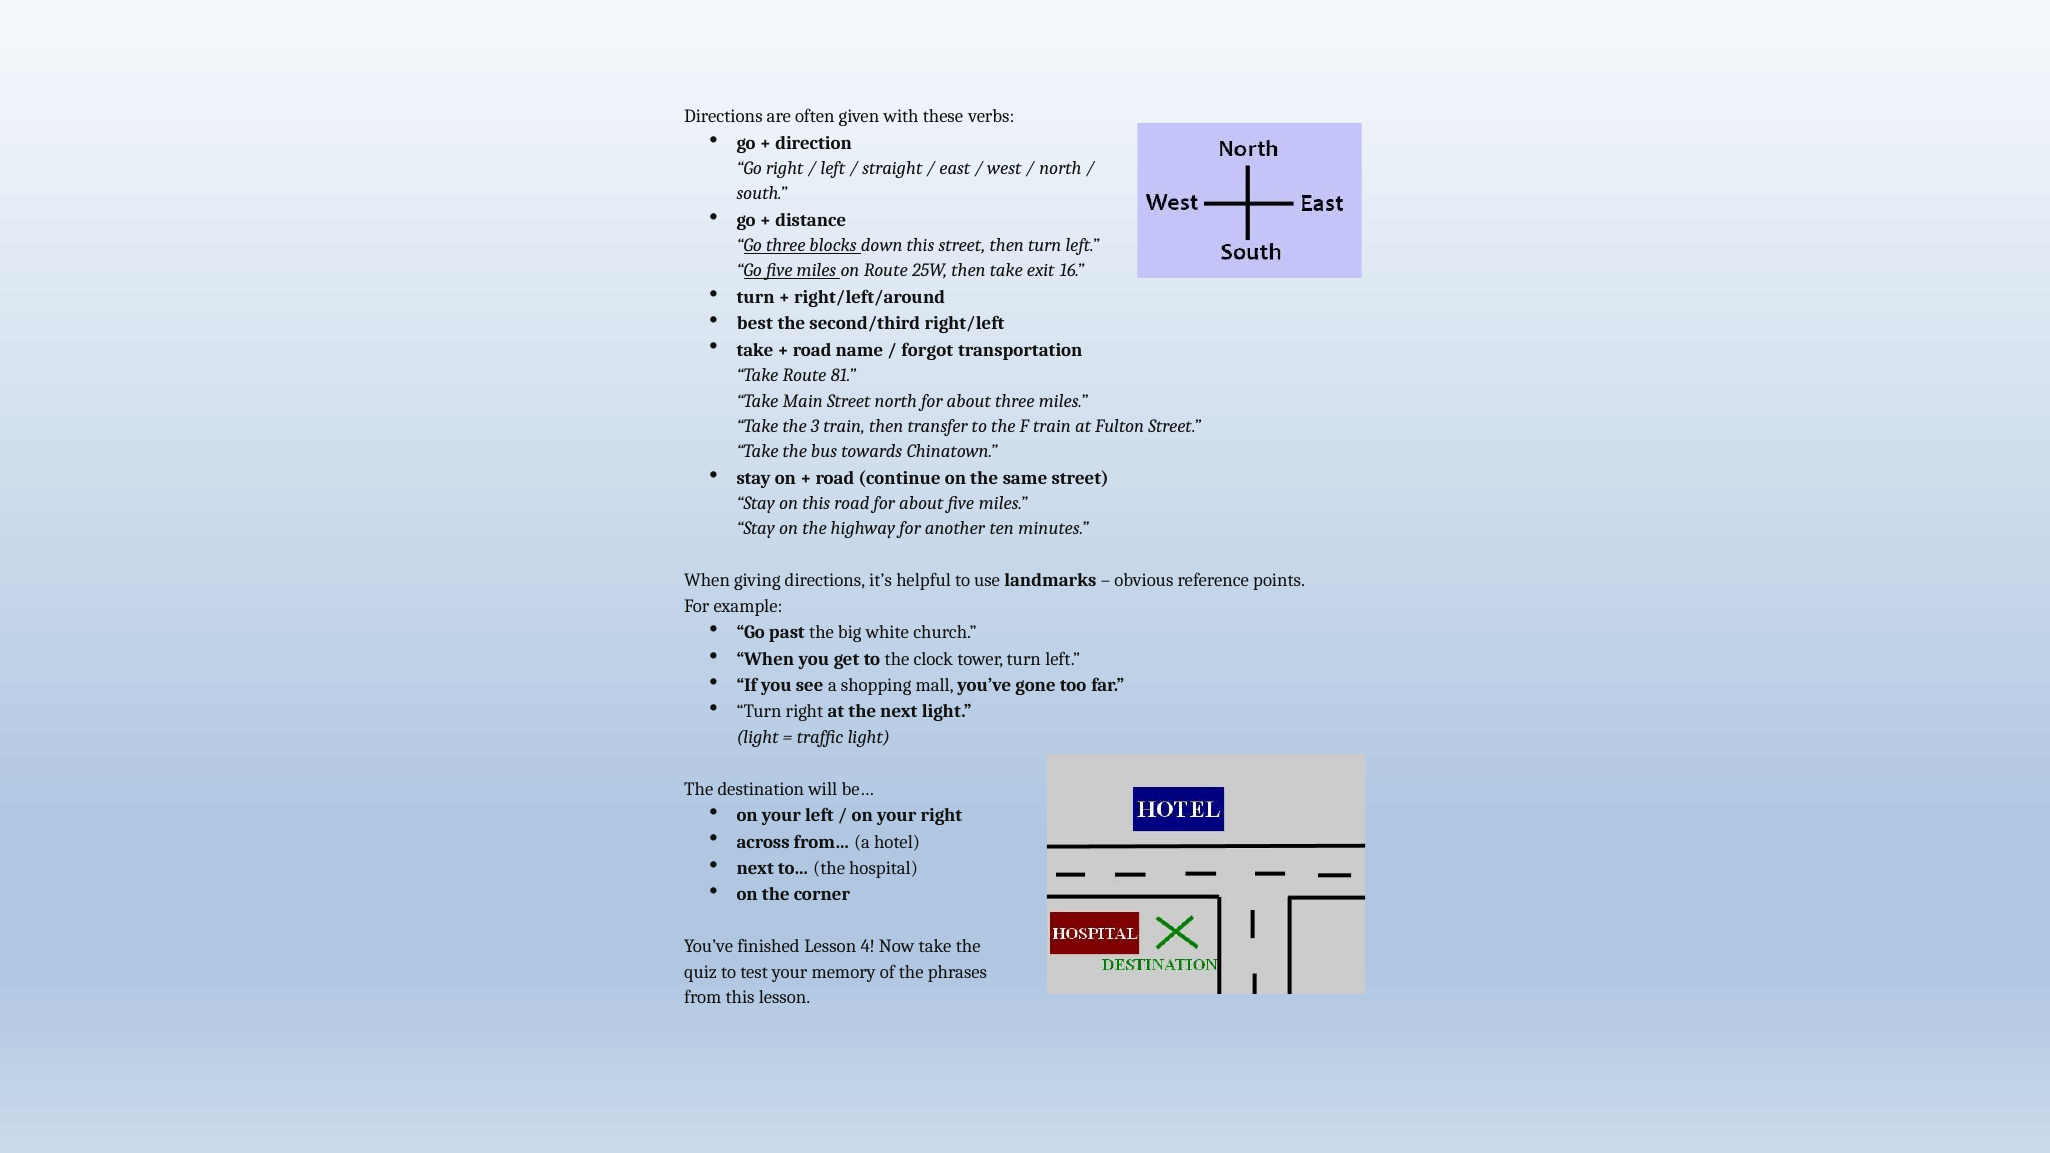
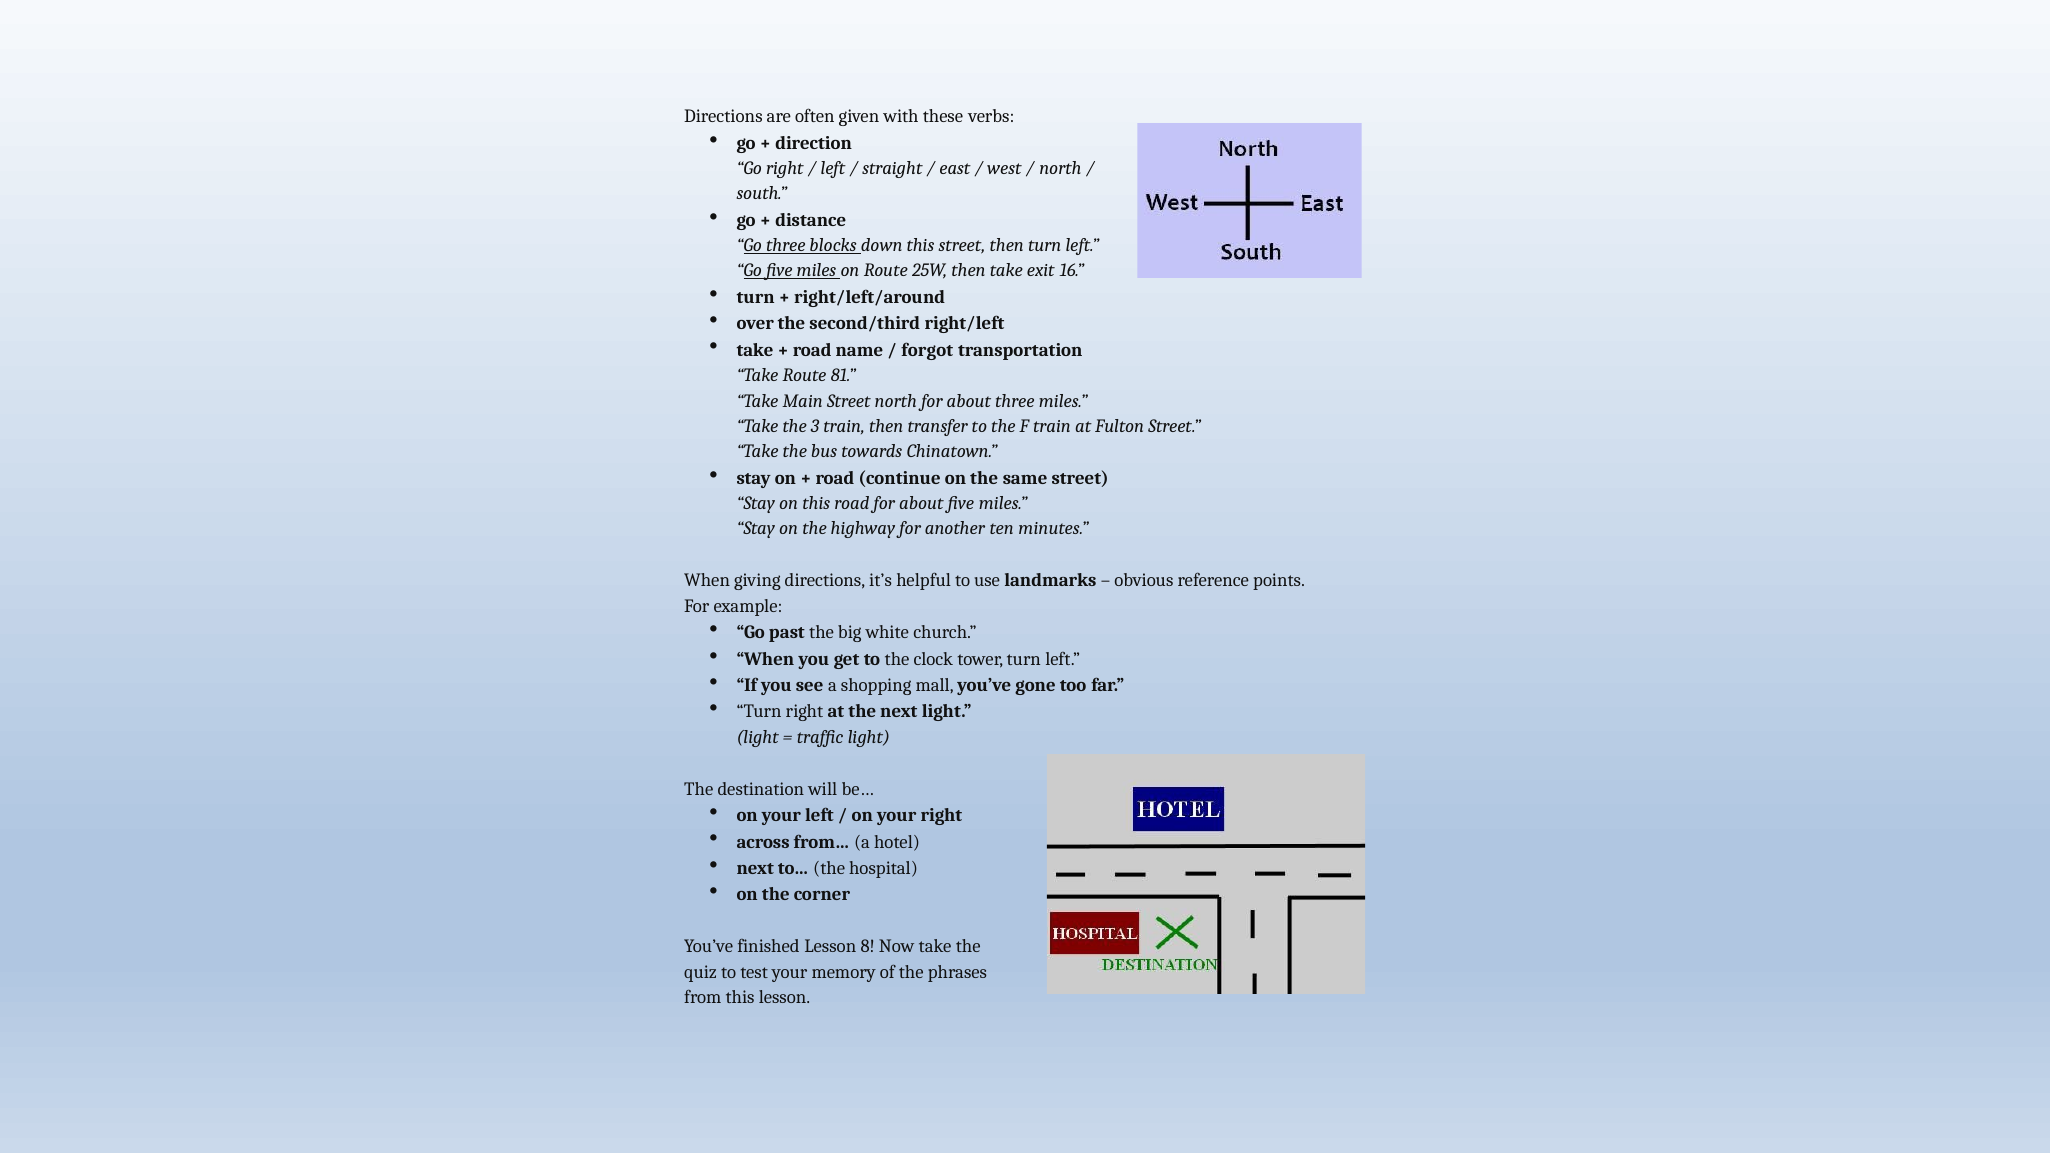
best: best -> over
4: 4 -> 8
